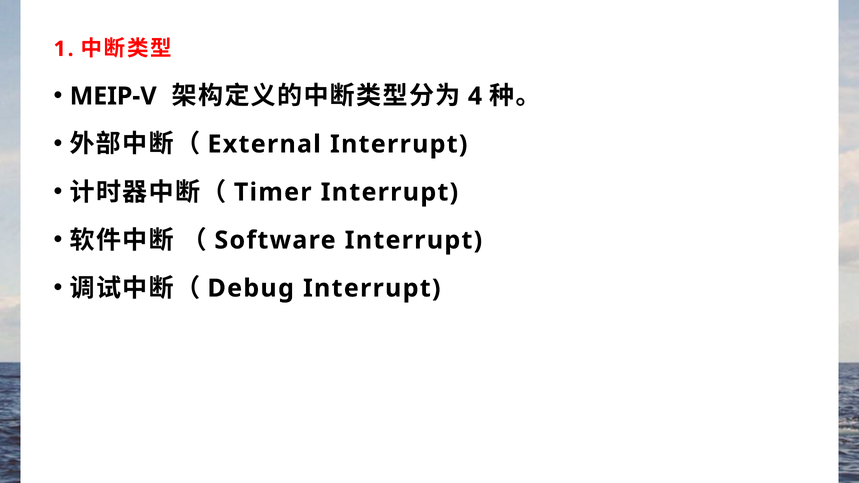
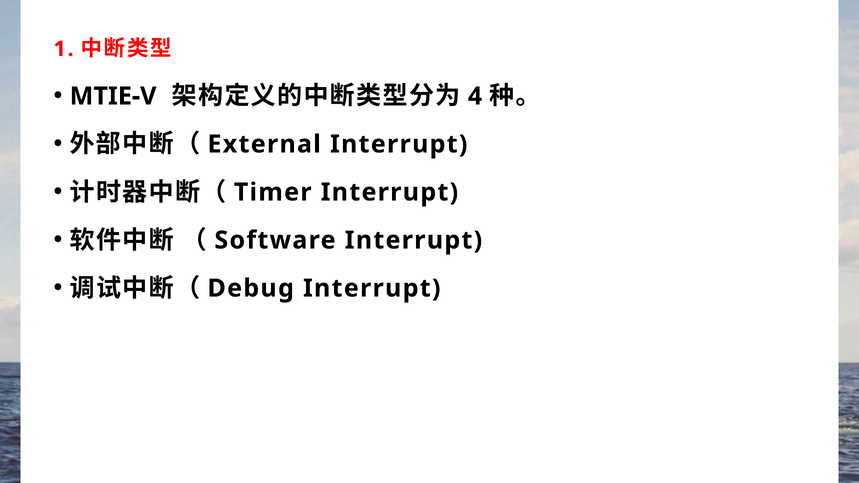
MEIP-V: MEIP-V -> MTIE-V
